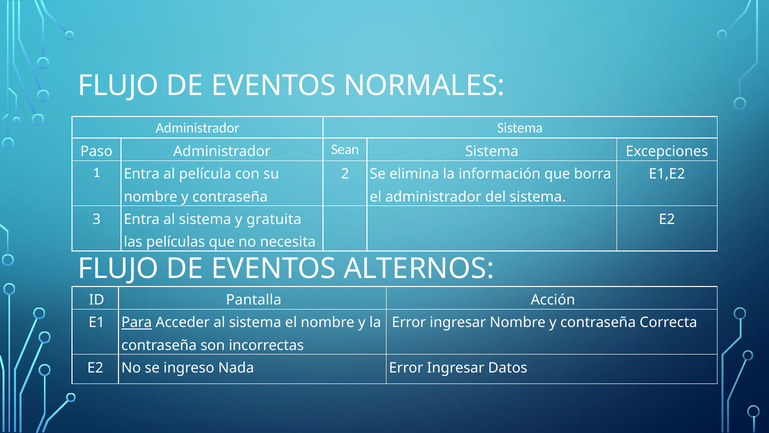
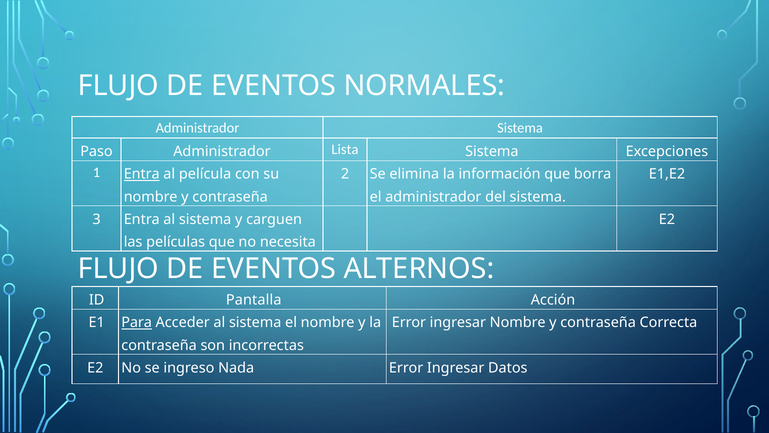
Sean: Sean -> Lista
Entra at (142, 174) underline: none -> present
gratuita: gratuita -> carguen
